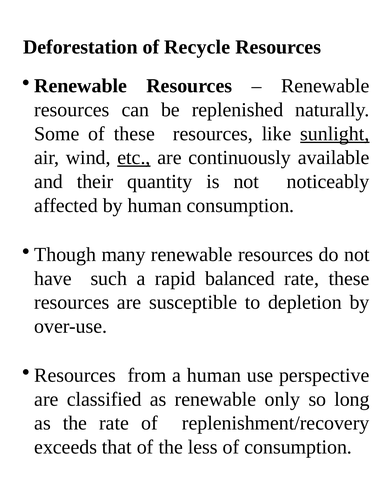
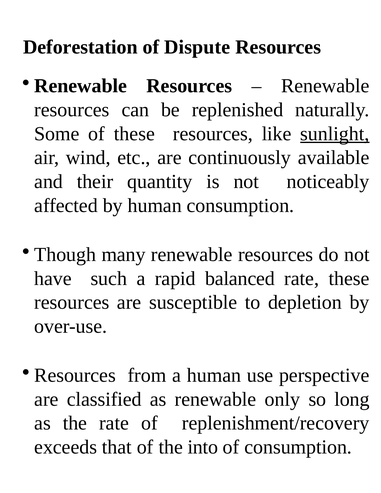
Recycle: Recycle -> Dispute
etc underline: present -> none
less: less -> into
